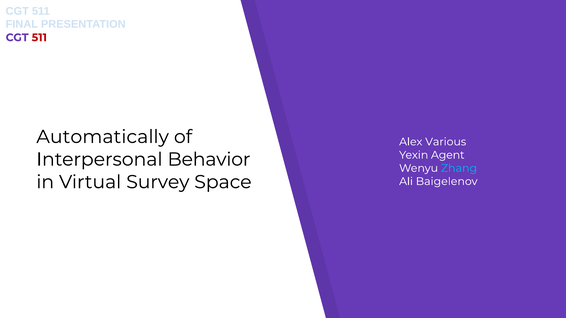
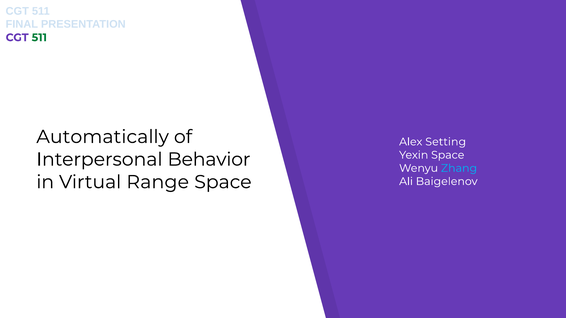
511 at (39, 38) colour: red -> green
Various: Various -> Setting
Yexin Agent: Agent -> Space
Survey: Survey -> Range
